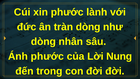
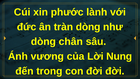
nhân: nhân -> chân
Ánh phước: phước -> vương
